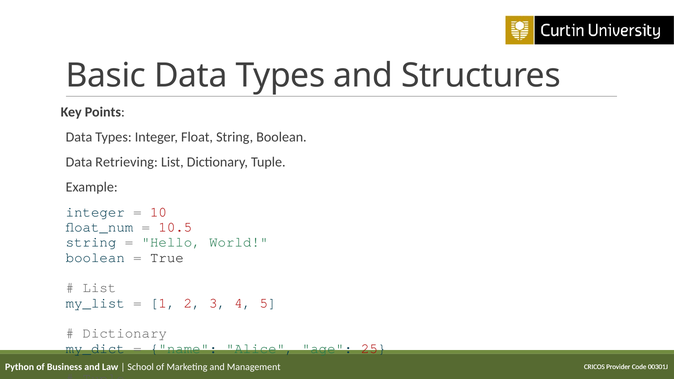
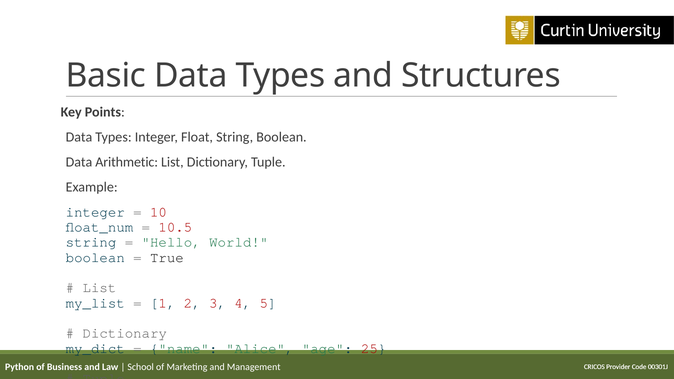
Retrieving: Retrieving -> Arithmetic
